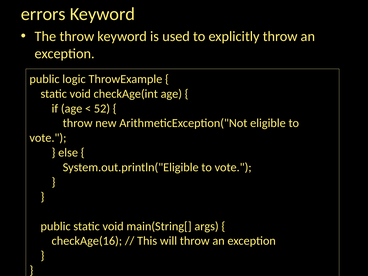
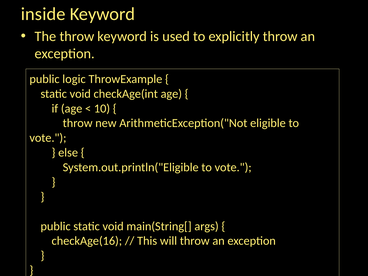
errors: errors -> inside
52: 52 -> 10
